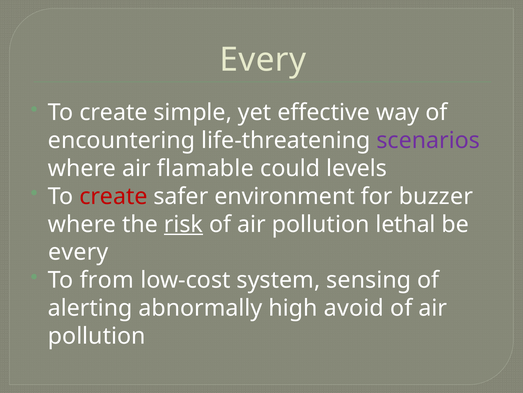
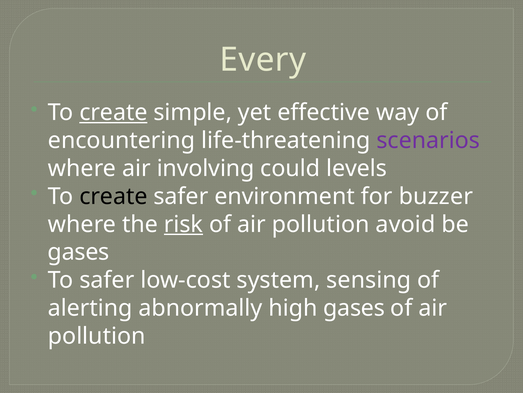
create at (113, 112) underline: none -> present
flamable: flamable -> involving
create at (113, 196) colour: red -> black
lethal: lethal -> avoid
every at (78, 252): every -> gases
To from: from -> safer
high avoid: avoid -> gases
